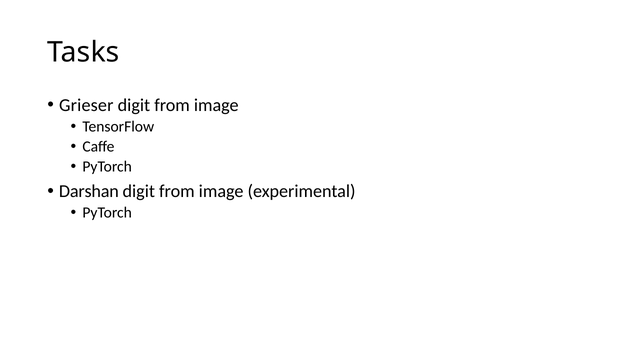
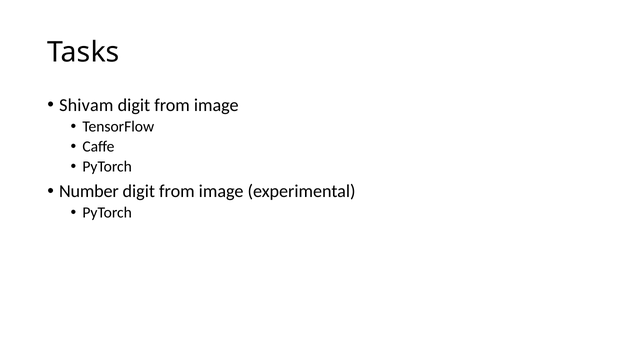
Grieser: Grieser -> Shivam
Darshan: Darshan -> Number
